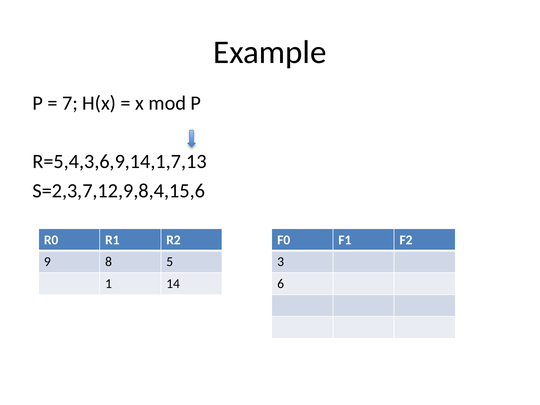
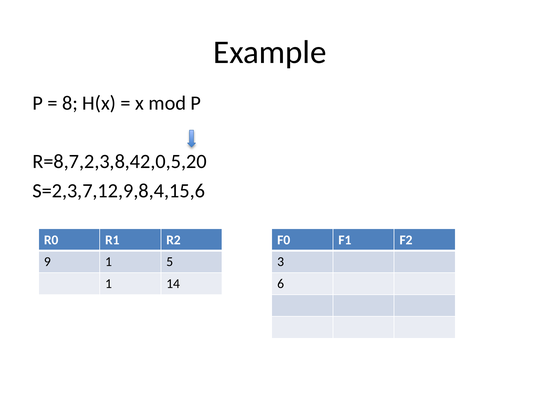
7: 7 -> 8
R=5,4,3,6,9,14,1,7,13: R=5,4,3,6,9,14,1,7,13 -> R=8,7,2,3,8,42,0,5,20
9 8: 8 -> 1
